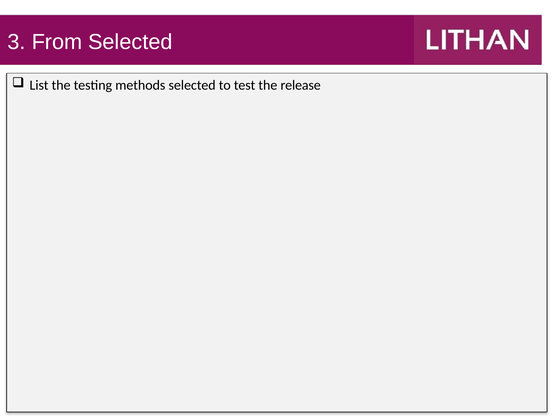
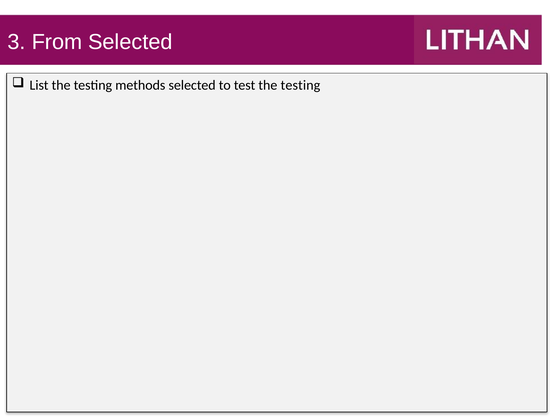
test the release: release -> testing
